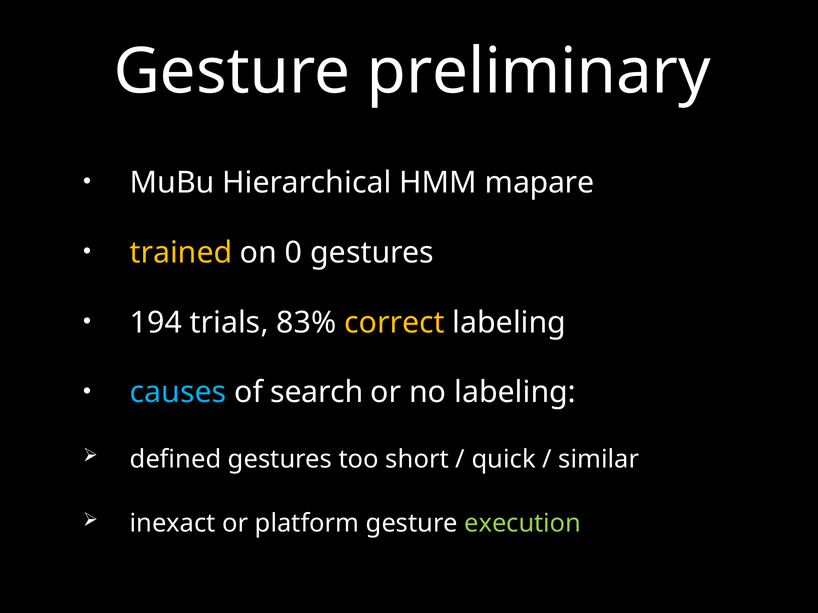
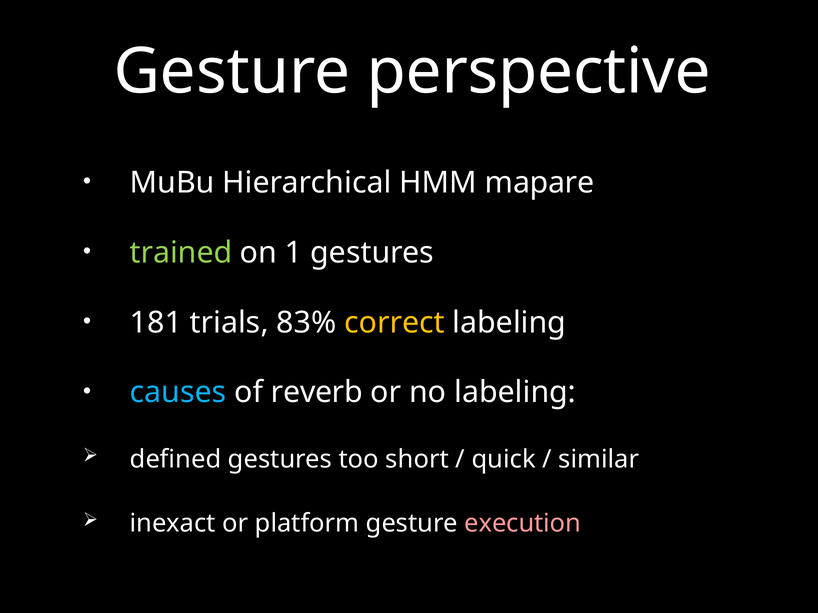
preliminary: preliminary -> perspective
trained colour: yellow -> light green
0: 0 -> 1
194: 194 -> 181
search: search -> reverb
execution colour: light green -> pink
